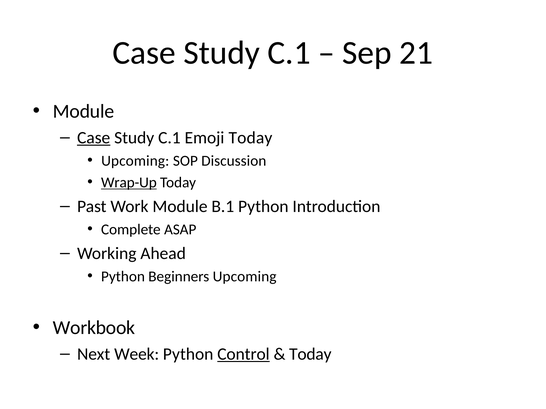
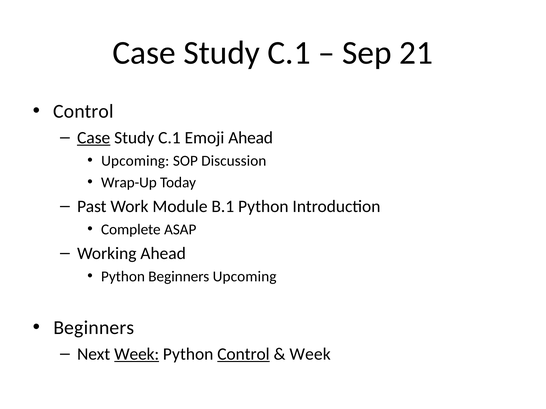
Module at (84, 111): Module -> Control
Emoji Today: Today -> Ahead
Wrap-Up underline: present -> none
Workbook at (94, 328): Workbook -> Beginners
Week at (137, 354) underline: none -> present
Today at (310, 354): Today -> Week
